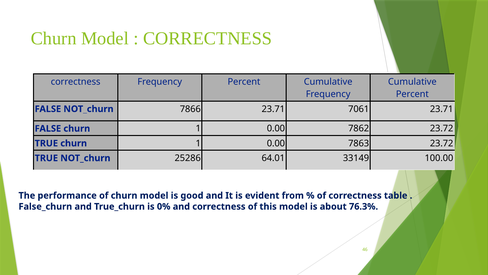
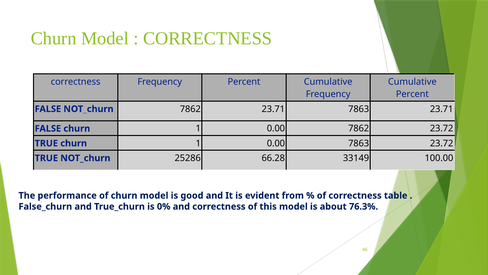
7866 at (190, 109): 7866 -> 7862
23.71 7061: 7061 -> 7863
64.01: 64.01 -> 66.28
